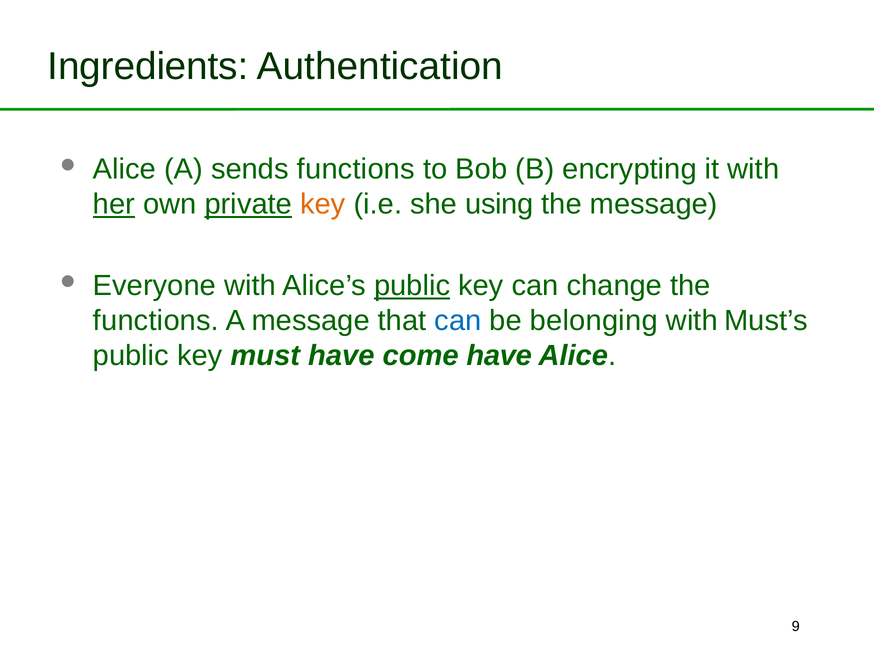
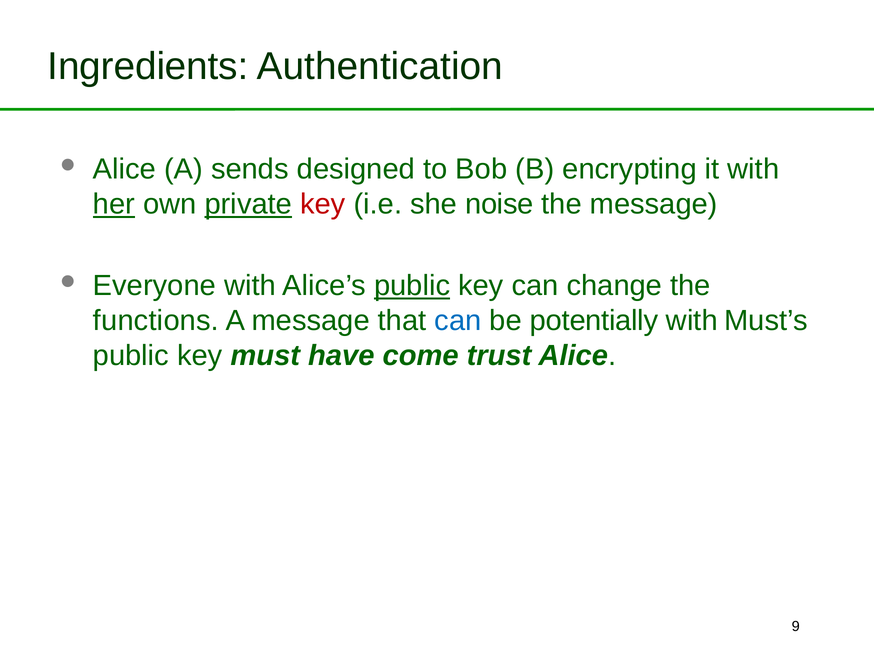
sends functions: functions -> designed
key at (323, 204) colour: orange -> red
using: using -> noise
belonging: belonging -> potentially
come have: have -> trust
